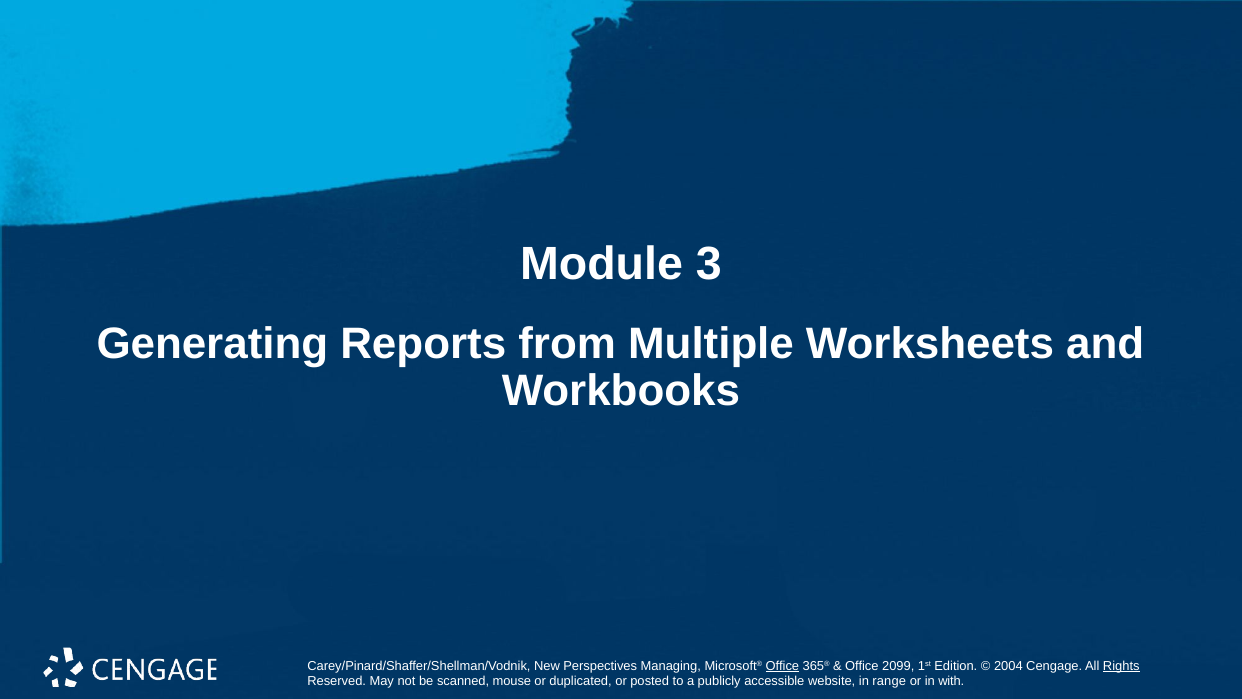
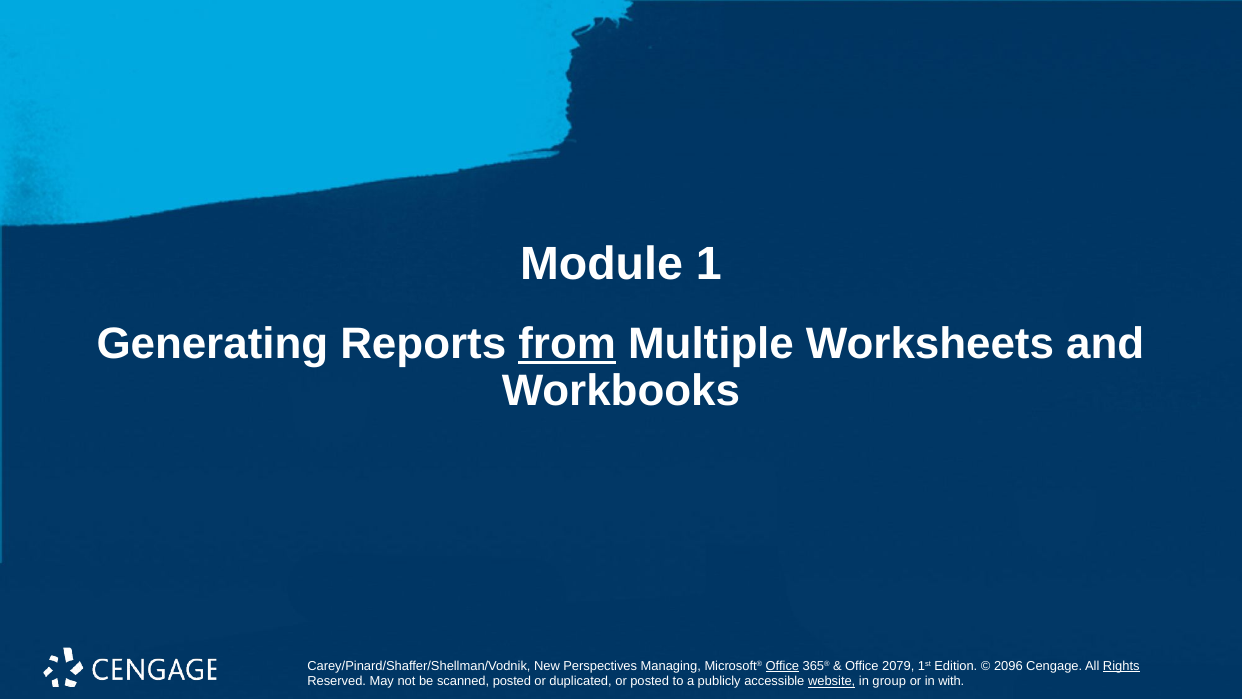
3: 3 -> 1
from underline: none -> present
2099: 2099 -> 2079
2004: 2004 -> 2096
scanned mouse: mouse -> posted
website underline: none -> present
range: range -> group
